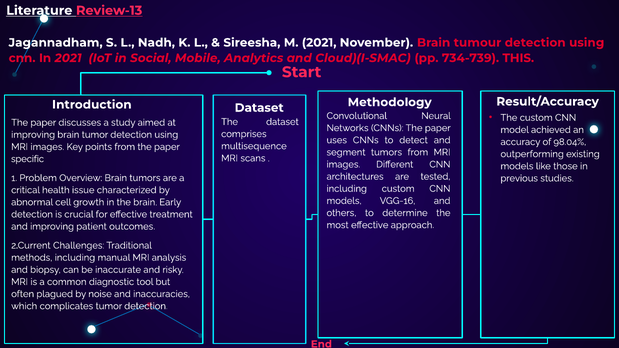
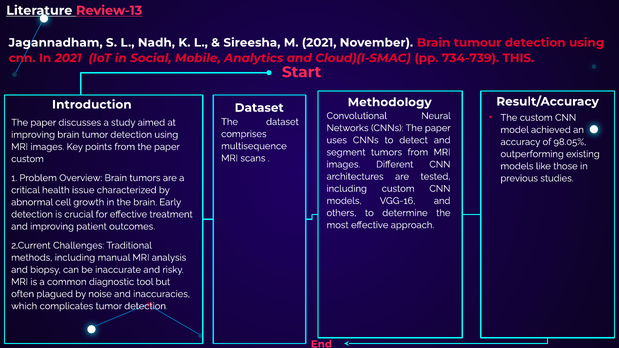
98.04%: 98.04% -> 98.05%
specific at (28, 159): specific -> custom
